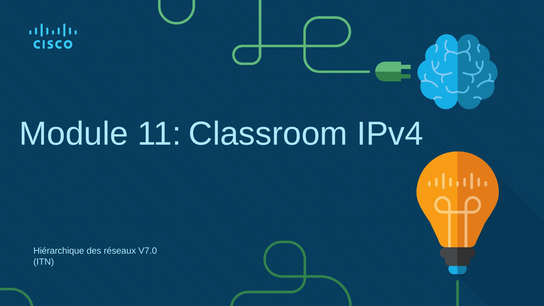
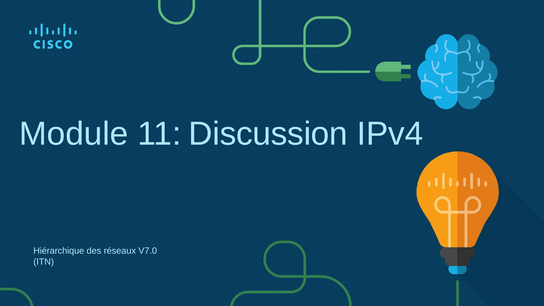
Classroom: Classroom -> Discussion
